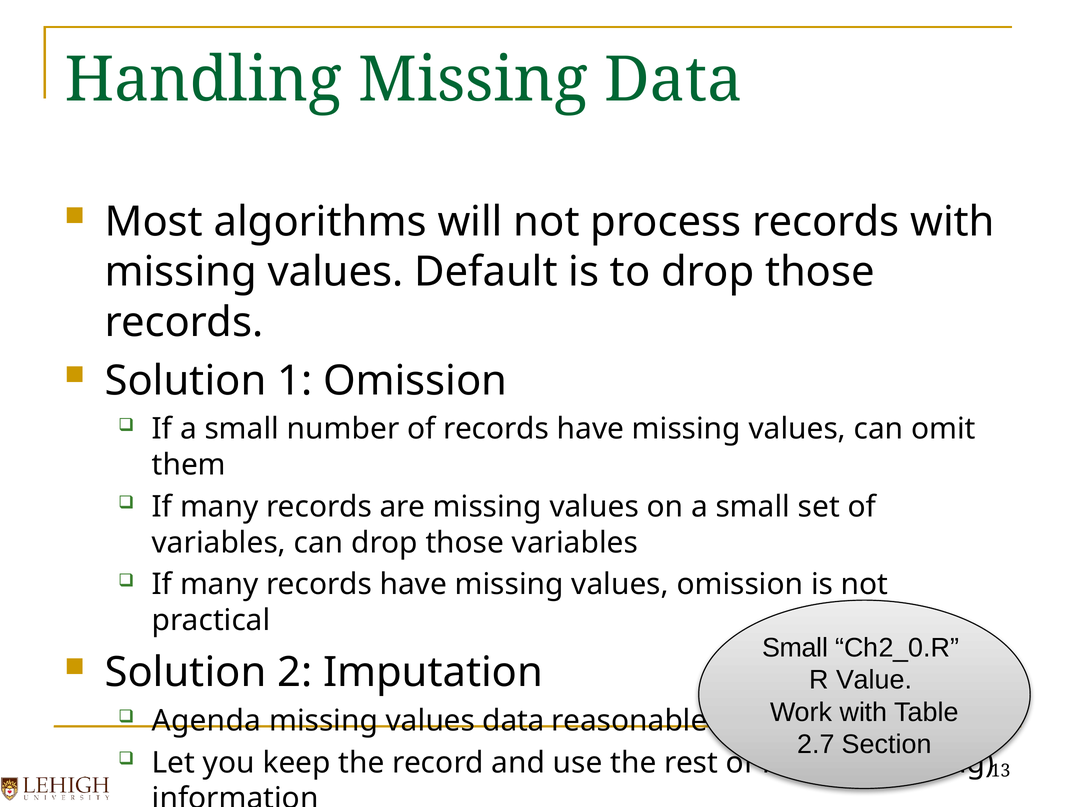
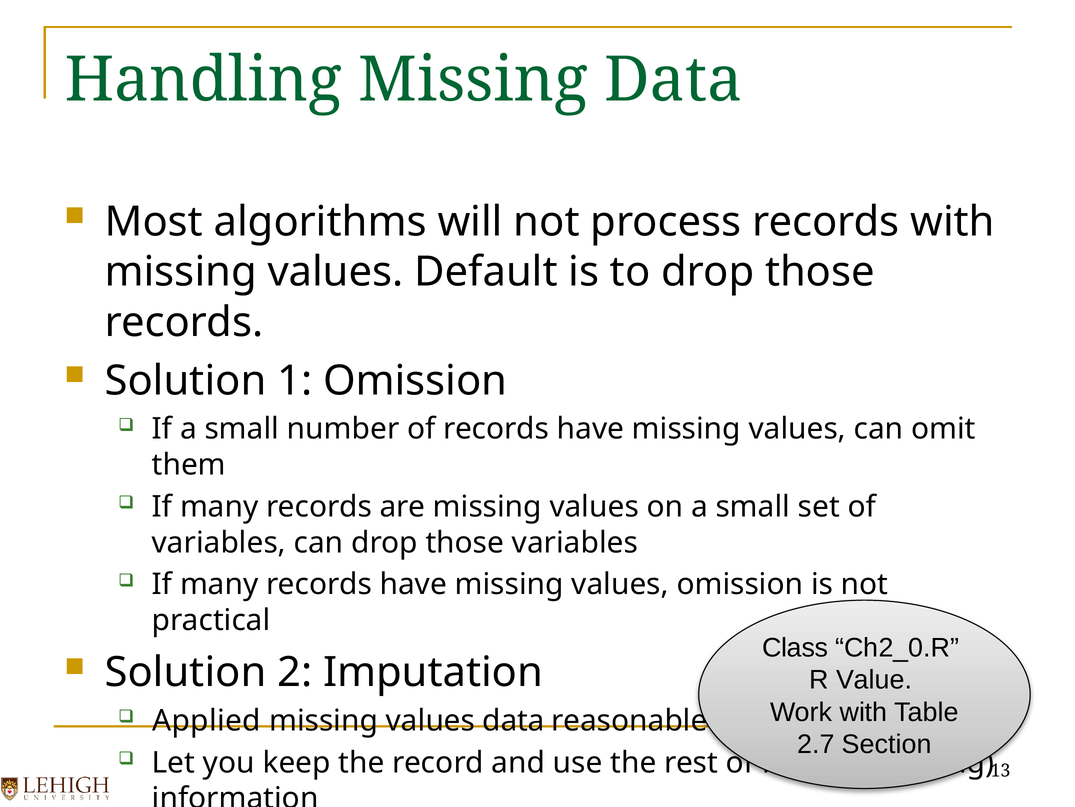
Small at (795, 647): Small -> Class
Agenda: Agenda -> Applied
